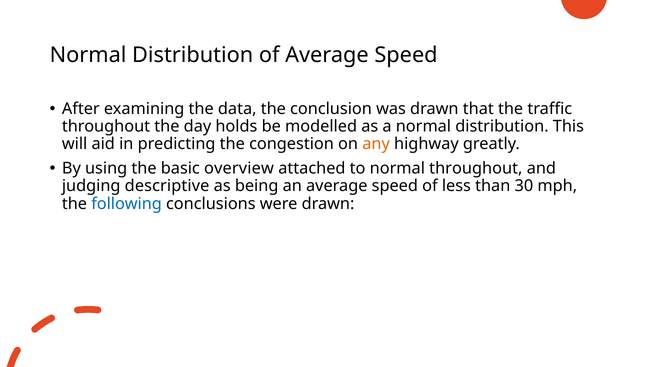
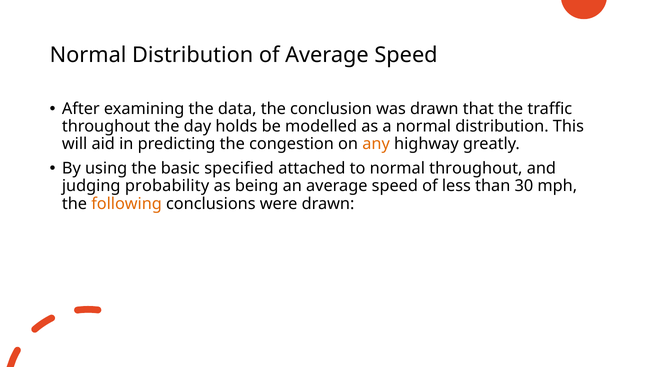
overview: overview -> specified
descriptive: descriptive -> probability
following colour: blue -> orange
